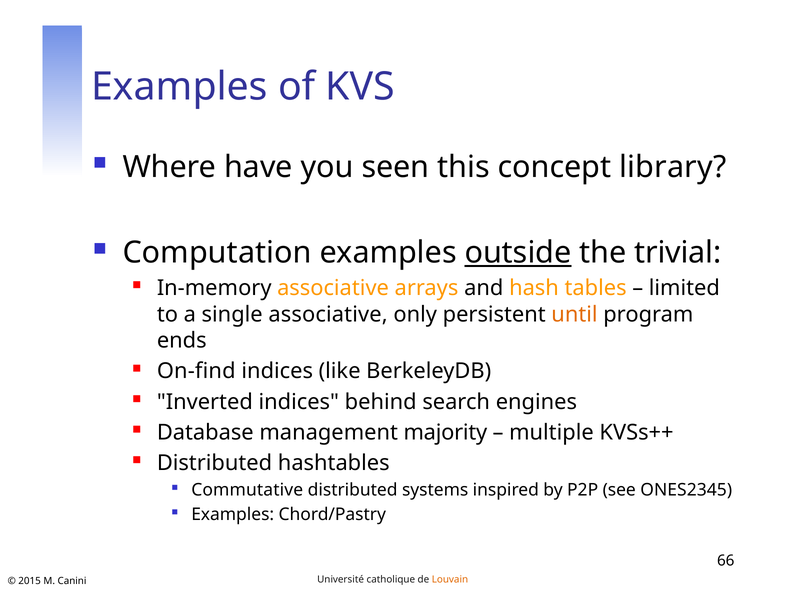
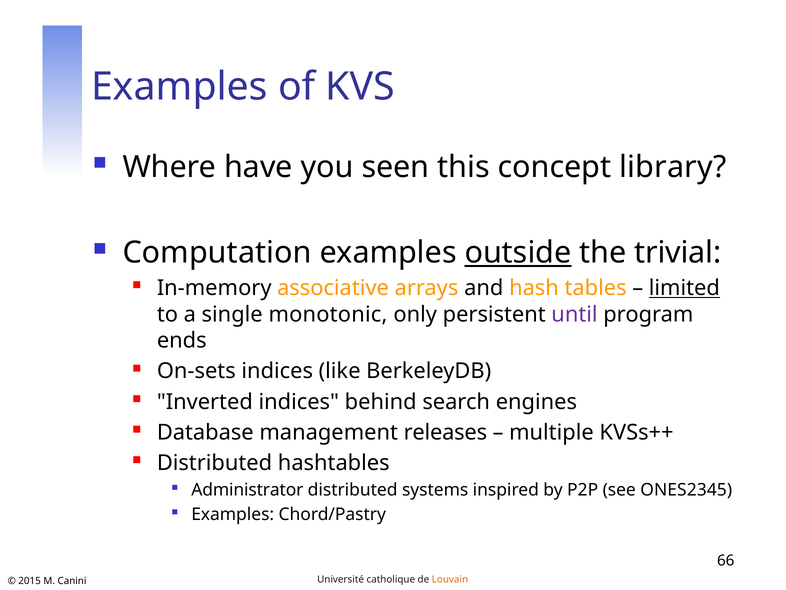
limited underline: none -> present
single associative: associative -> monotonic
until colour: orange -> purple
On-find: On-find -> On-sets
majority: majority -> releases
Commutative: Commutative -> Administrator
